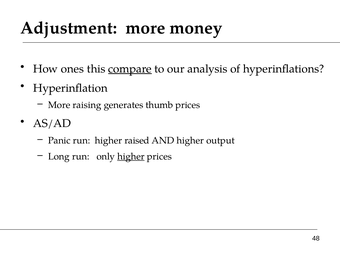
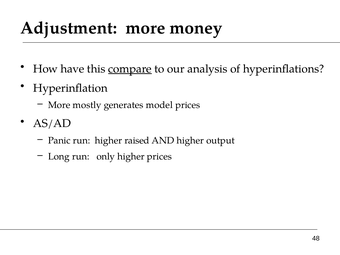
ones: ones -> have
raising: raising -> mostly
thumb: thumb -> model
higher at (131, 157) underline: present -> none
